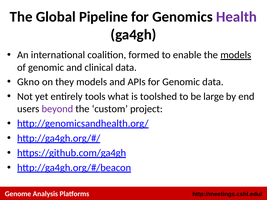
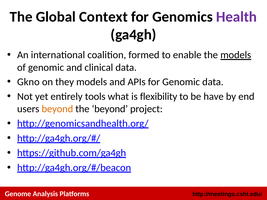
Pipeline: Pipeline -> Context
toolshed: toolshed -> flexibility
large: large -> have
beyond at (57, 109) colour: purple -> orange
the custom: custom -> beyond
